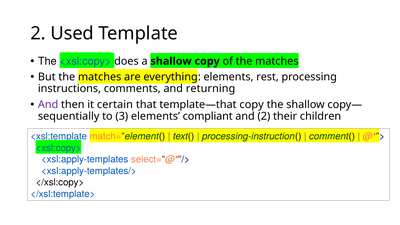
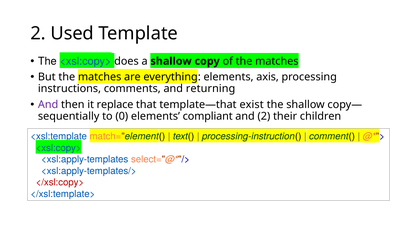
rest: rest -> axis
certain: certain -> replace
template—that copy: copy -> exist
3: 3 -> 0
</xsl:copy> colour: black -> red
